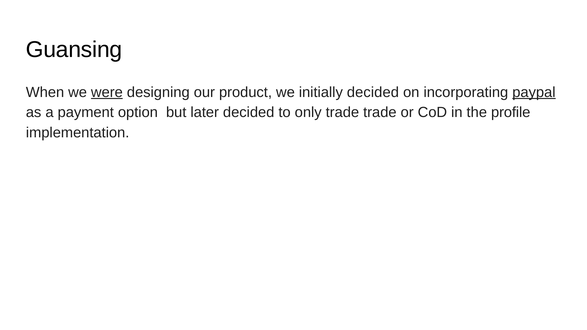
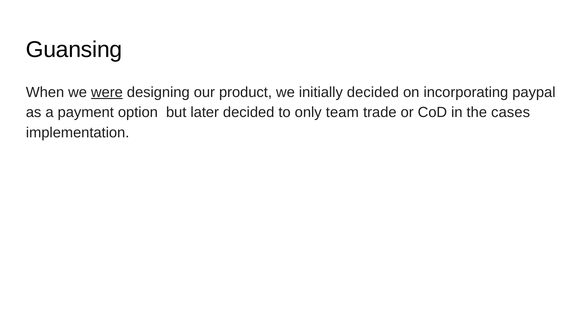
paypal underline: present -> none
only trade: trade -> team
profile: profile -> cases
